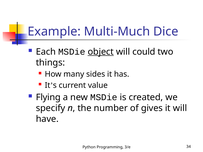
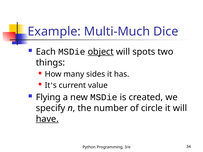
could: could -> spots
gives: gives -> circle
have underline: none -> present
